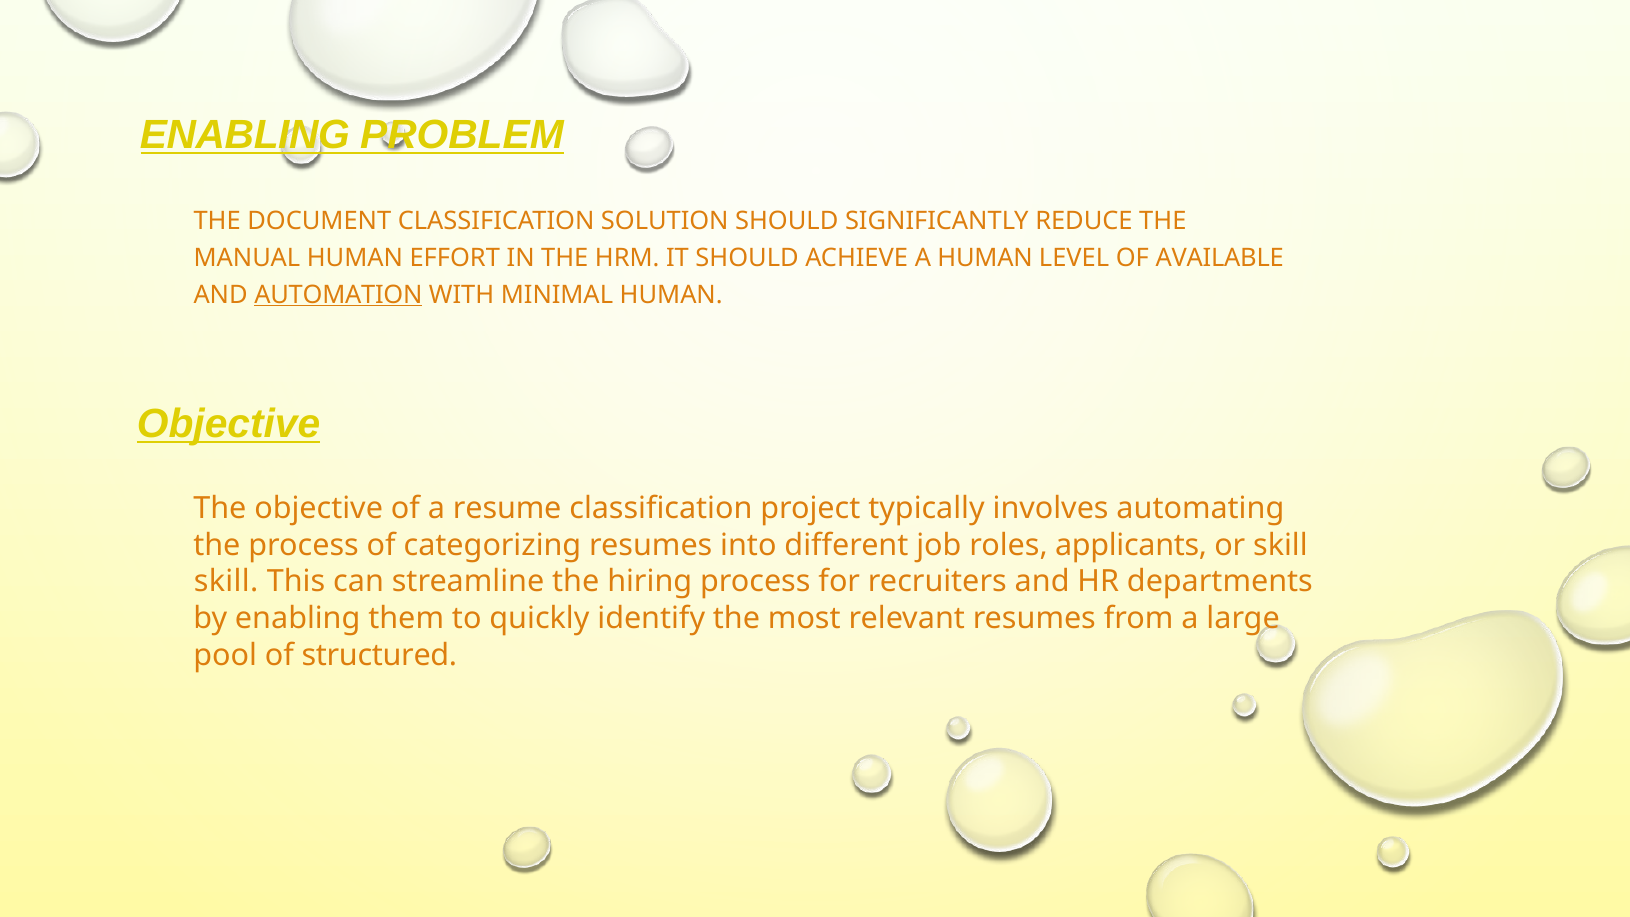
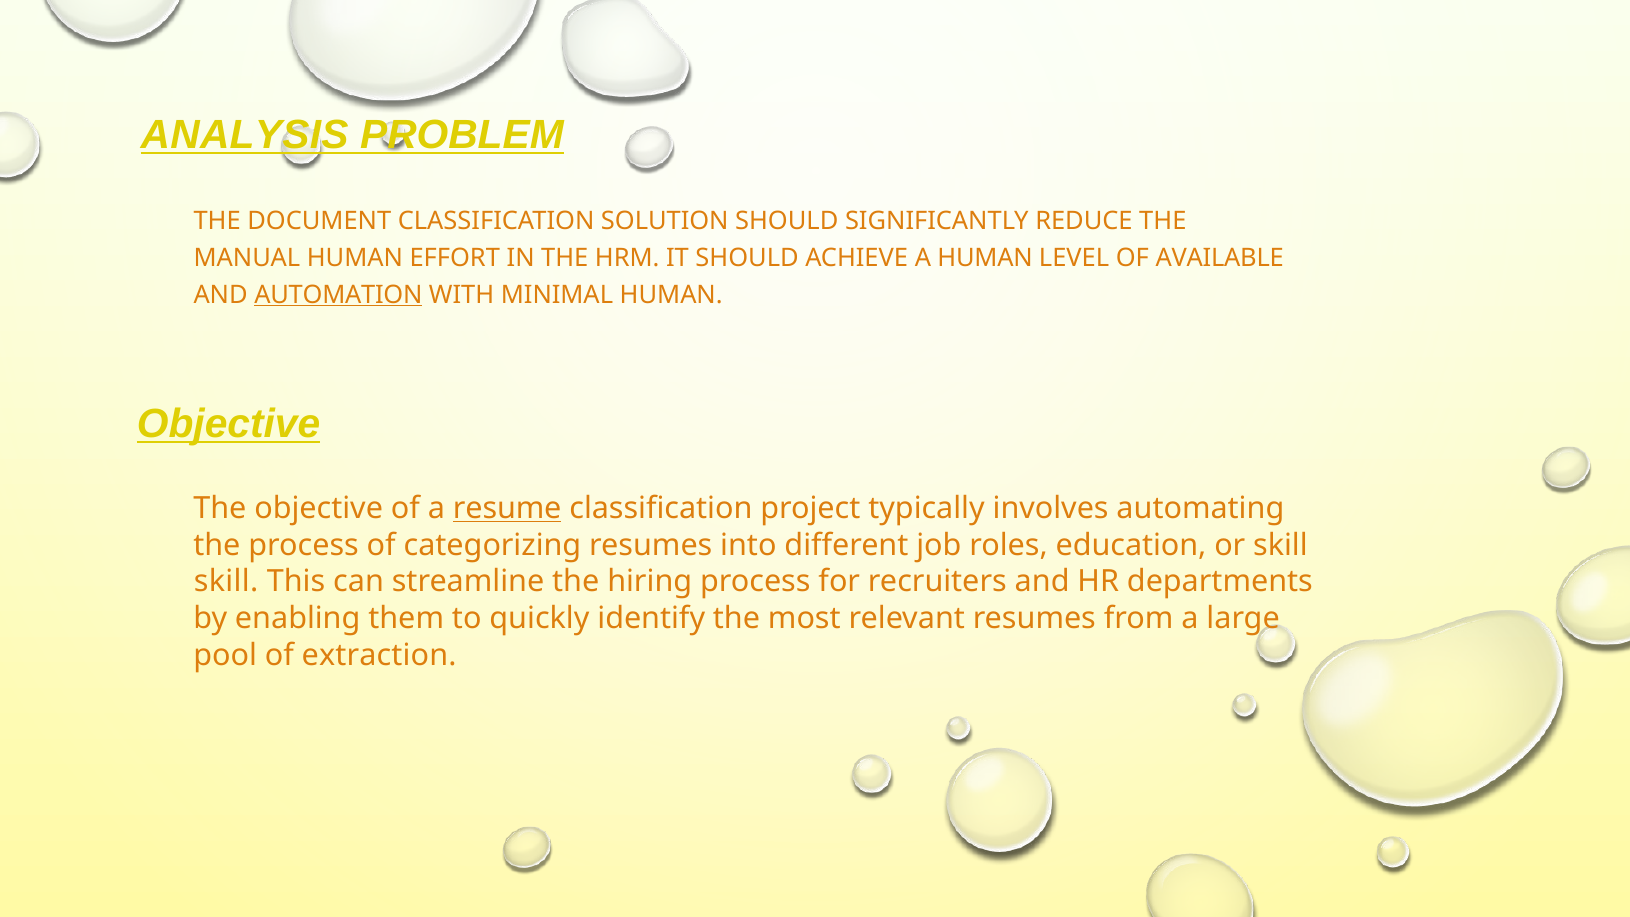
ENABLING at (245, 135): ENABLING -> ANALYSIS
resume underline: none -> present
applicants: applicants -> education
structured: structured -> extraction
